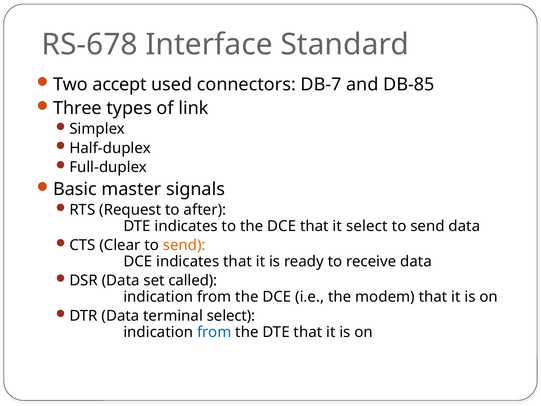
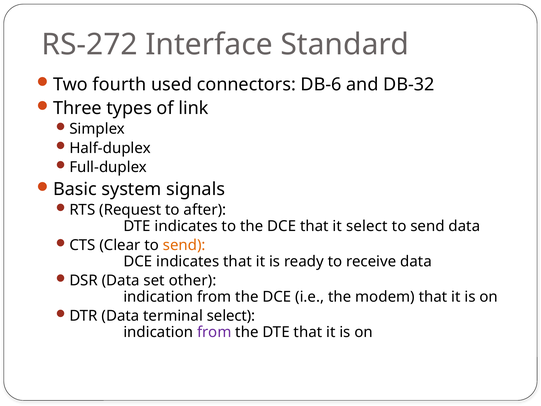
RS-678: RS-678 -> RS-272
accept: accept -> fourth
DB-7: DB-7 -> DB-6
DB-85: DB-85 -> DB-32
master: master -> system
called: called -> other
from at (214, 332) colour: blue -> purple
